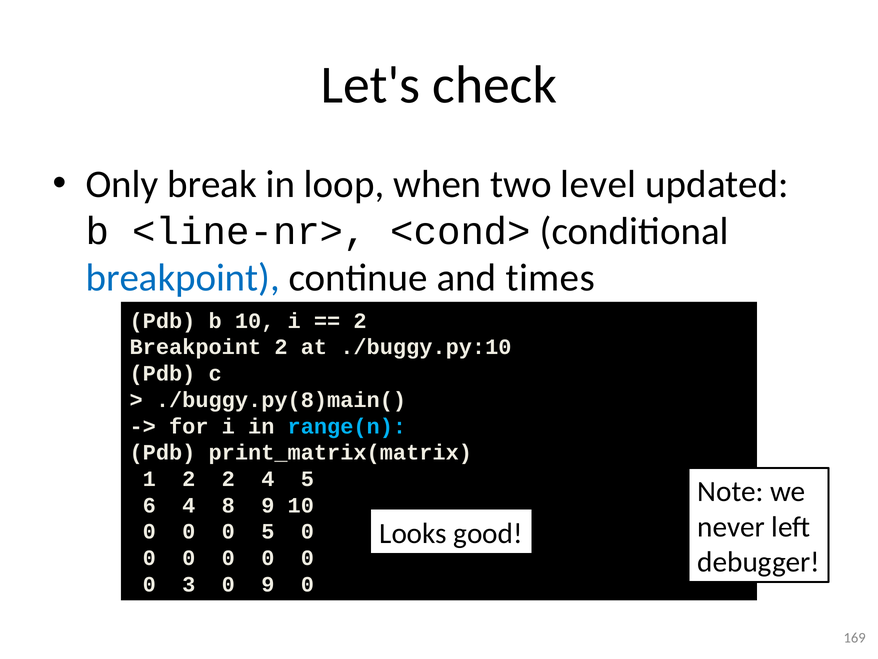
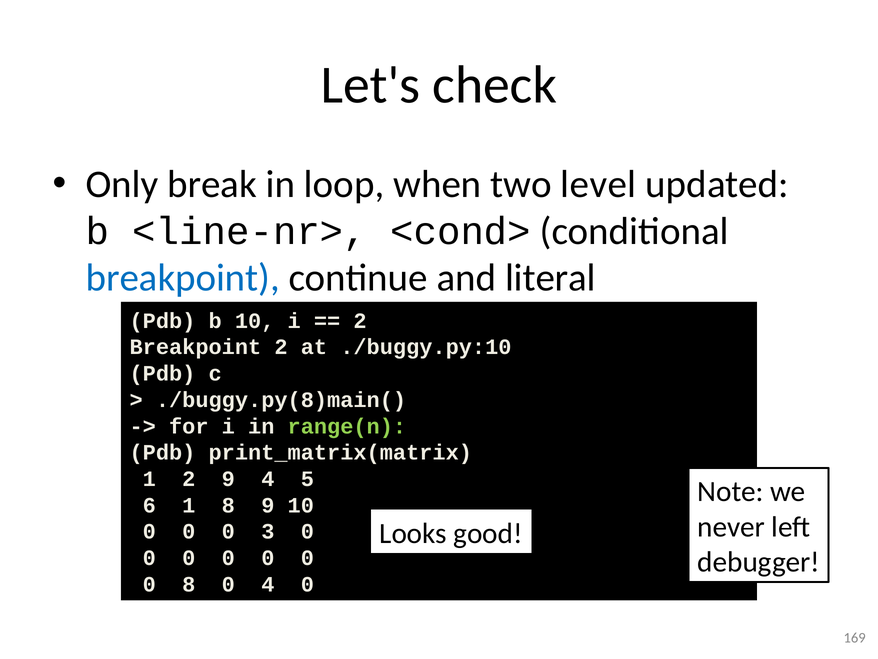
times: times -> literal
range(n colour: light blue -> light green
2 2: 2 -> 9
6 4: 4 -> 1
0 5: 5 -> 3
0 3: 3 -> 8
0 9: 9 -> 4
